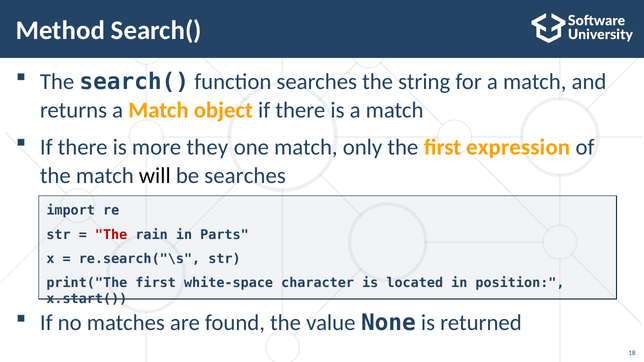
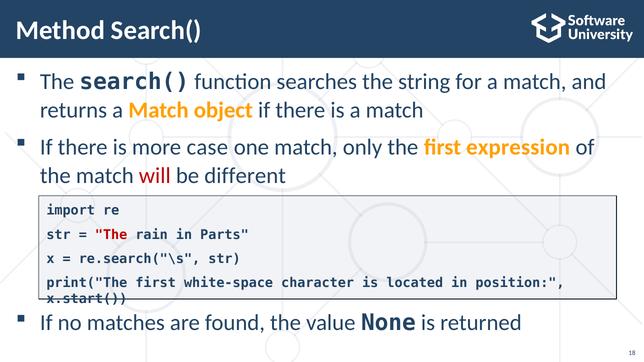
they: they -> case
will colour: black -> red
be searches: searches -> different
